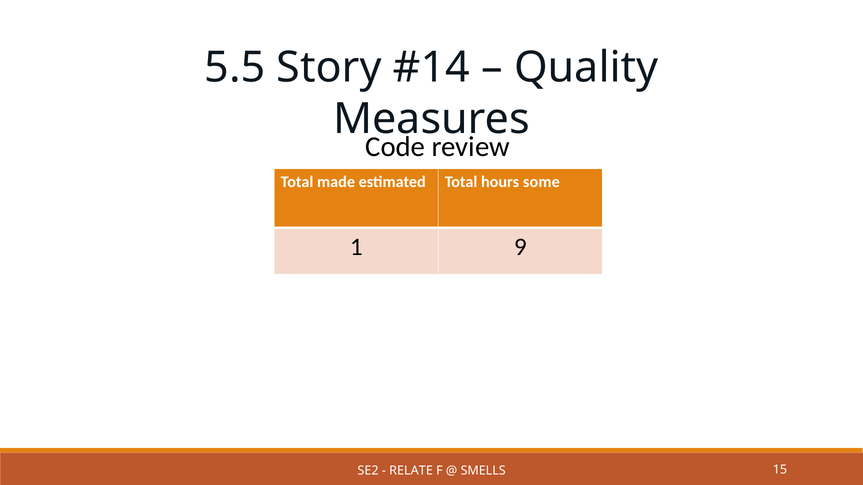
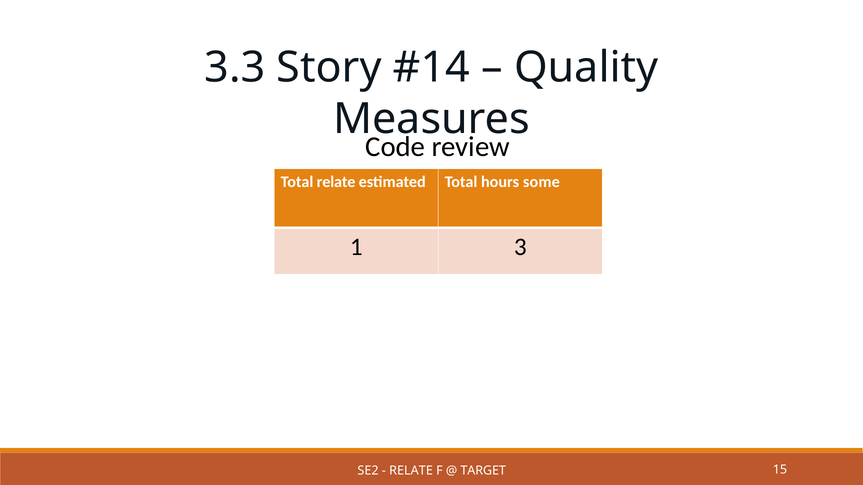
5.5: 5.5 -> 3.3
Total made: made -> relate
9: 9 -> 3
SMELLS: SMELLS -> TARGET
